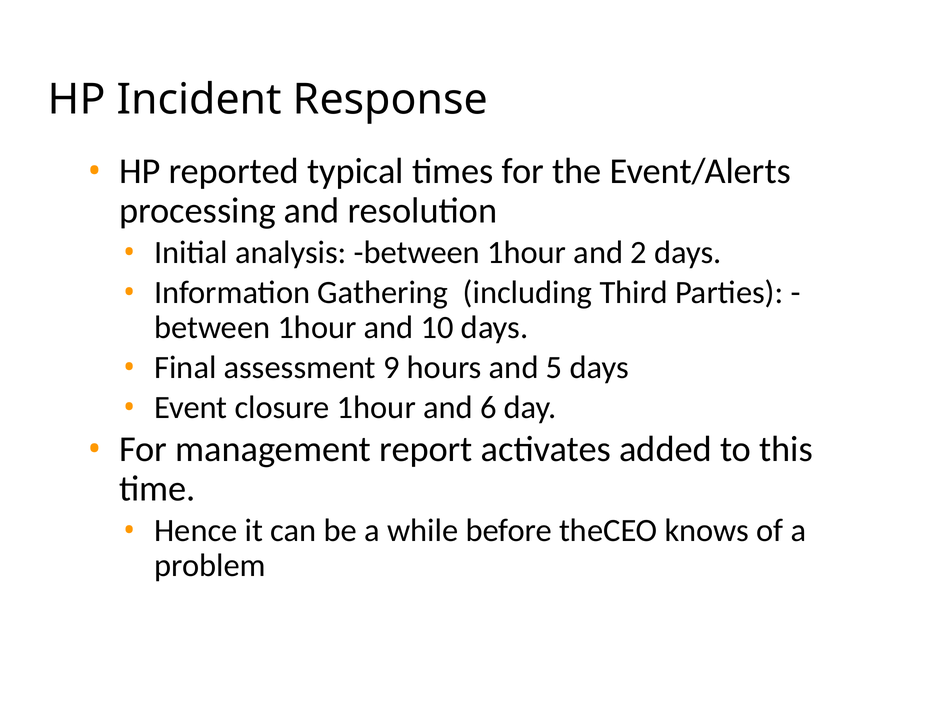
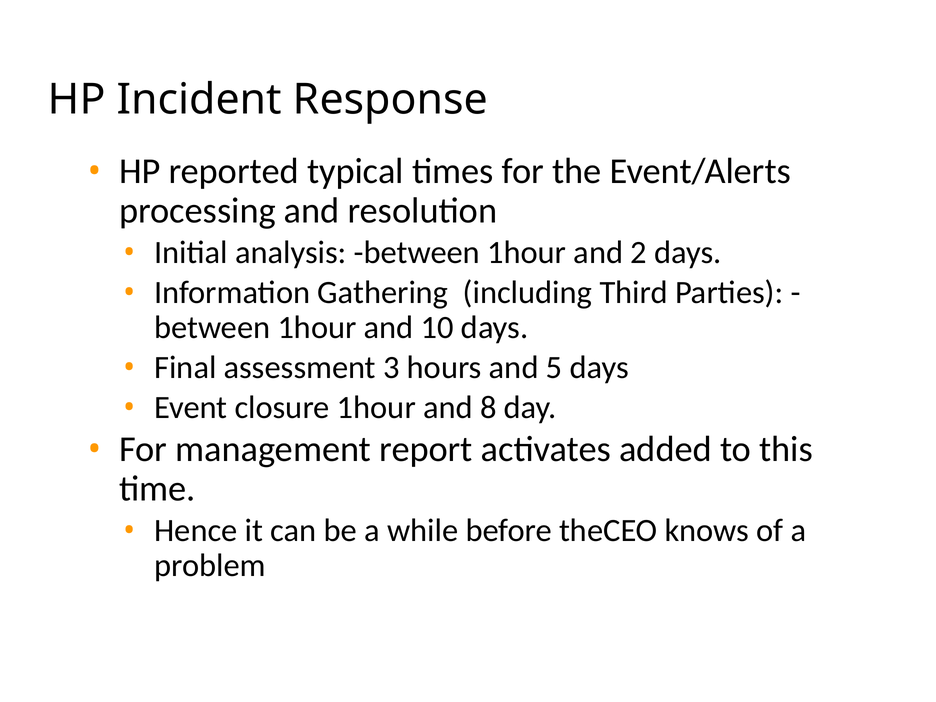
9: 9 -> 3
6: 6 -> 8
